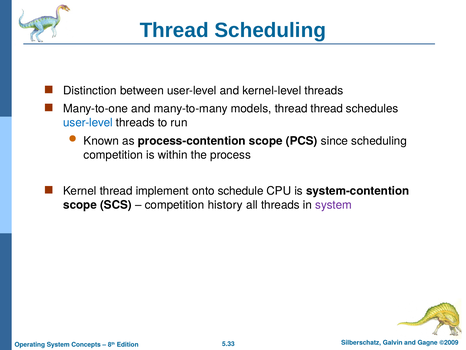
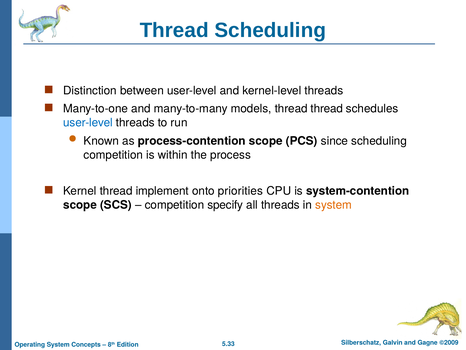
schedule: schedule -> priorities
history: history -> specify
system at (334, 205) colour: purple -> orange
